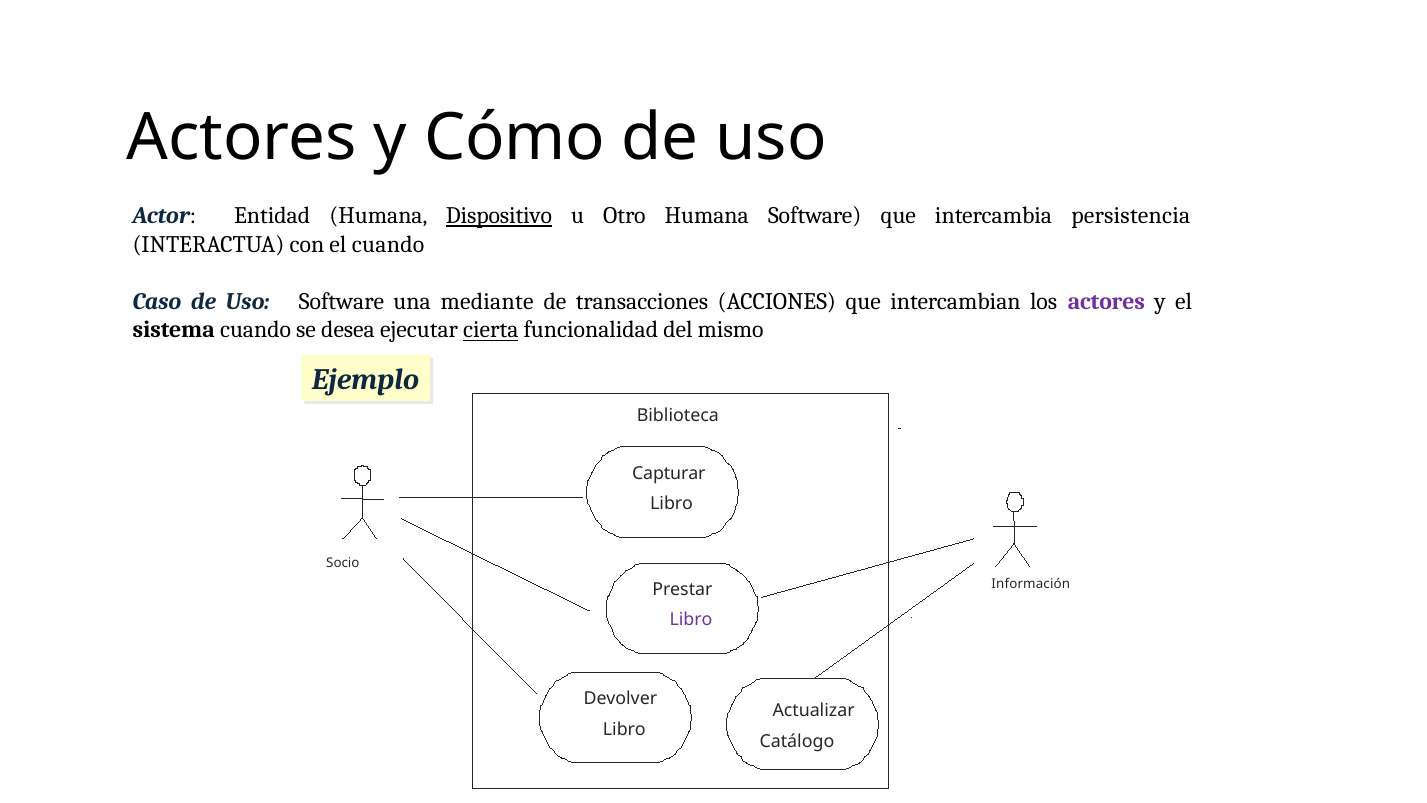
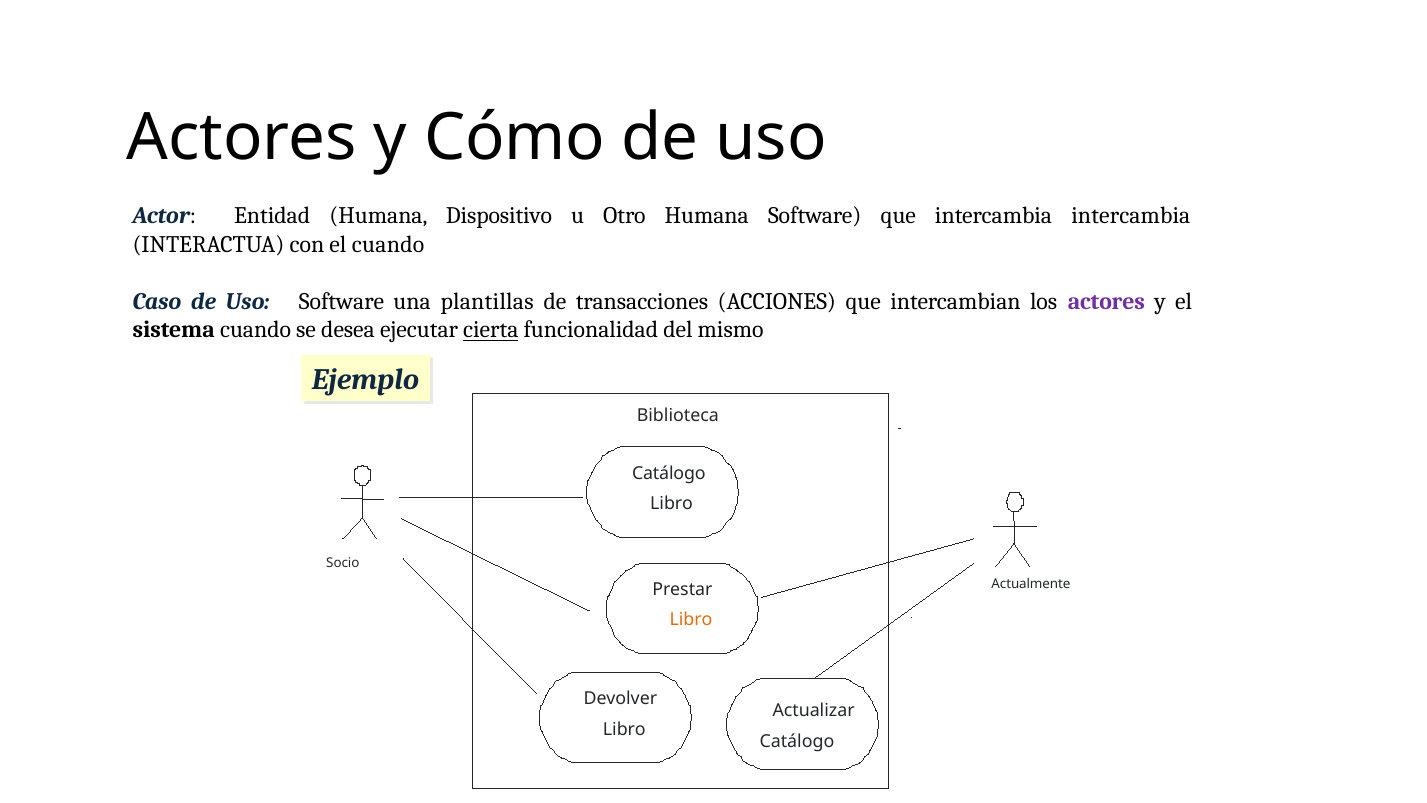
Dispositivo underline: present -> none
intercambia persistencia: persistencia -> intercambia
mediante: mediante -> plantillas
Capturar at (669, 473): Capturar -> Catálogo
Información: Información -> Actualmente
Libro at (691, 619) colour: purple -> orange
